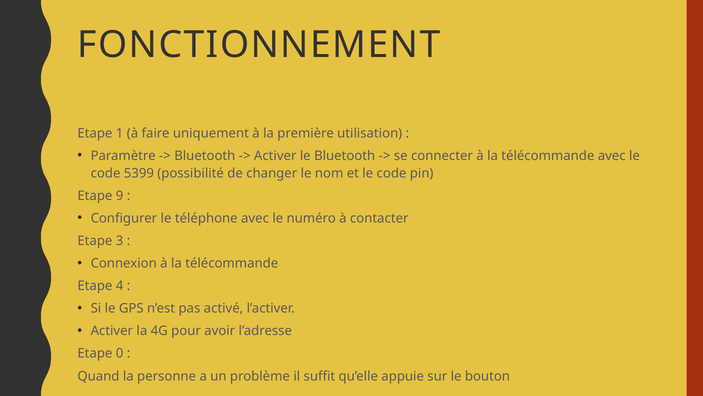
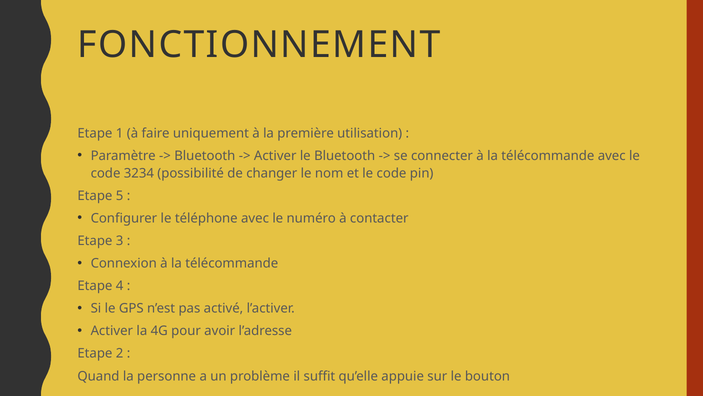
5399: 5399 -> 3234
9: 9 -> 5
0: 0 -> 2
